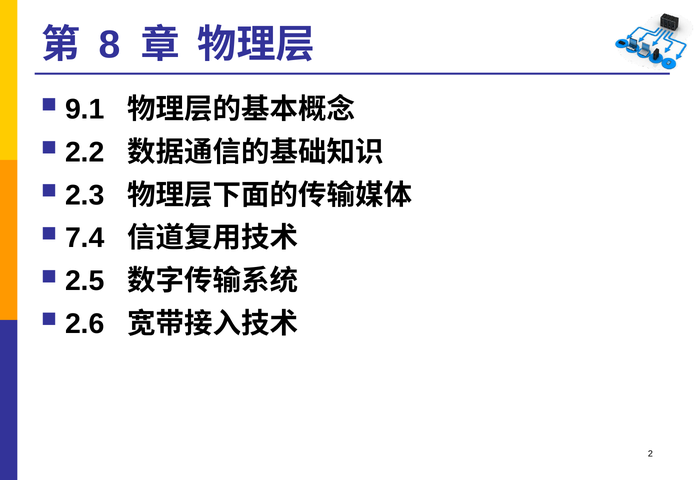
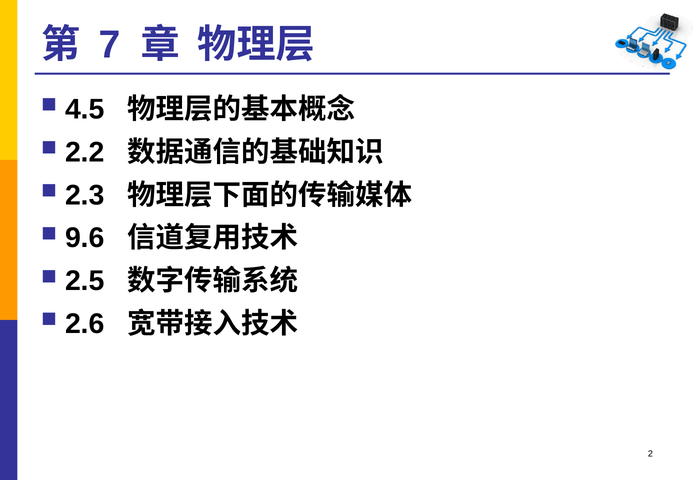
8: 8 -> 7
9.1: 9.1 -> 4.5
7.4: 7.4 -> 9.6
